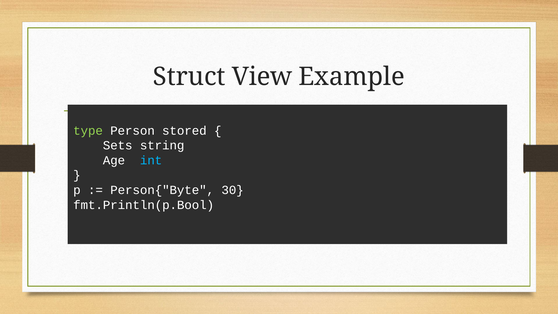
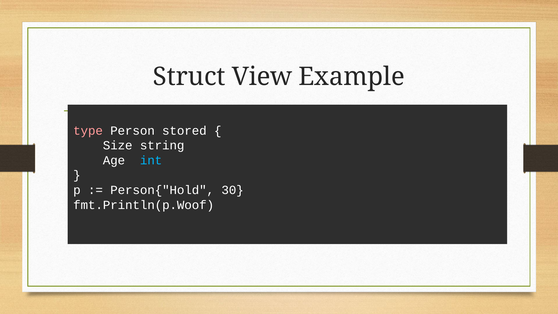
type colour: light green -> pink
Sets: Sets -> Size
Person{"Byte: Person{"Byte -> Person{"Hold
fmt.Println(p.Bool: fmt.Println(p.Bool -> fmt.Println(p.Woof
